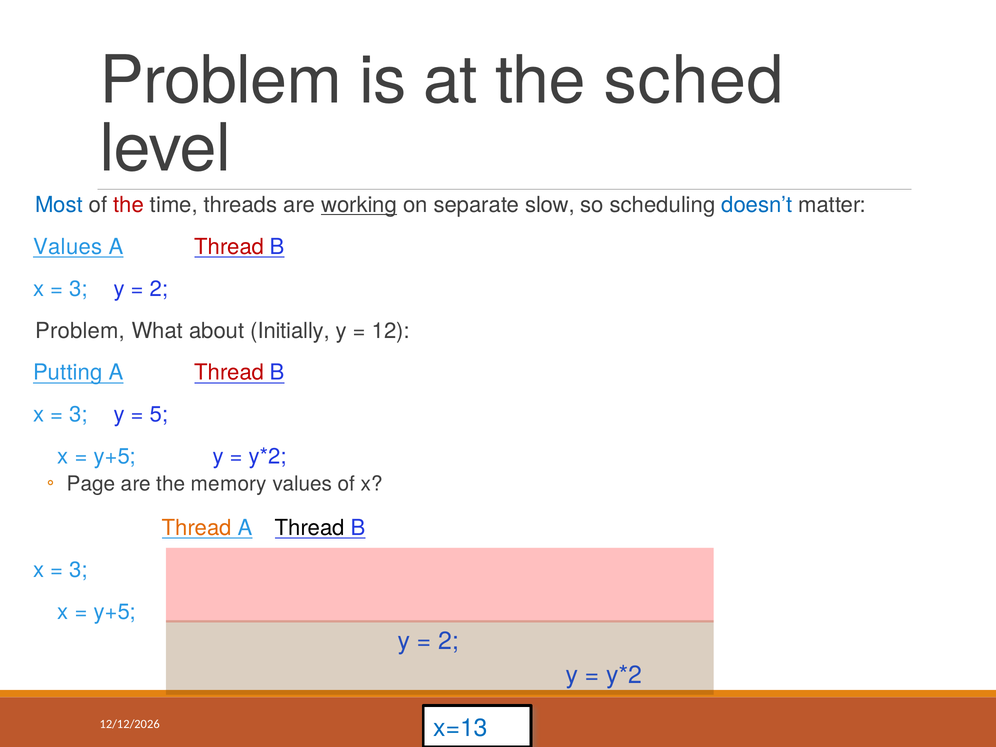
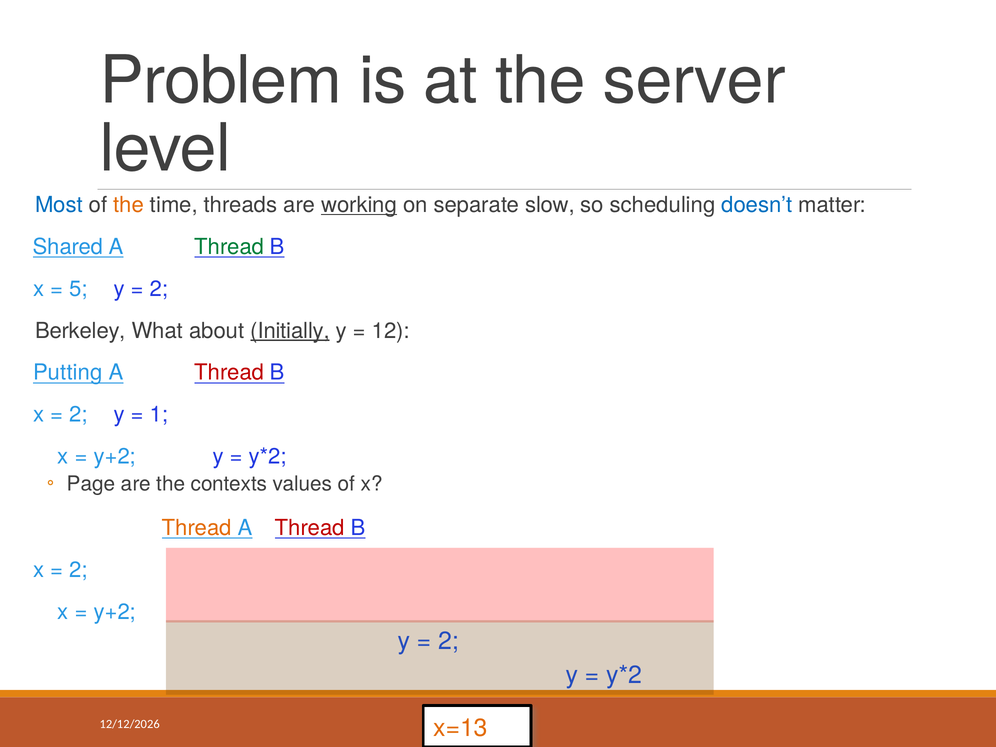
sched: sched -> server
the at (129, 205) colour: red -> orange
Values at (68, 247): Values -> Shared
Thread at (229, 247) colour: red -> green
3 at (78, 289): 3 -> 5
Problem at (80, 331): Problem -> Berkeley
Initially underline: none -> present
3 at (78, 415): 3 -> 2
5: 5 -> 1
y+5 at (115, 456): y+5 -> y+2
memory: memory -> contexts
Thread at (310, 528) colour: black -> red
3 at (78, 570): 3 -> 2
y+5 at (115, 612): y+5 -> y+2
x=13 colour: blue -> orange
